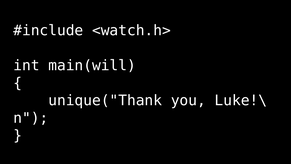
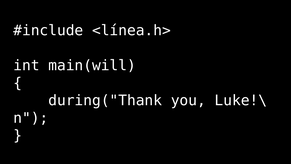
<watch.h>: <watch.h> -> <línea.h>
unique("Thank: unique("Thank -> during("Thank
